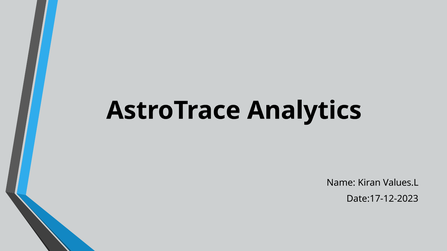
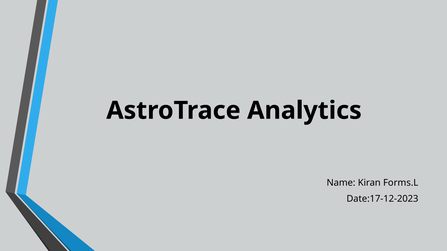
Values.L: Values.L -> Forms.L
